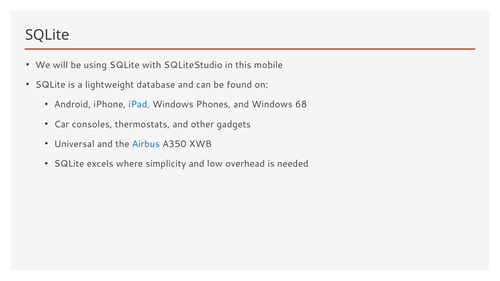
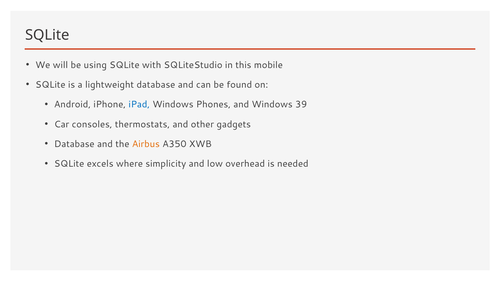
68: 68 -> 39
Universal at (74, 144): Universal -> Database
Airbus colour: blue -> orange
